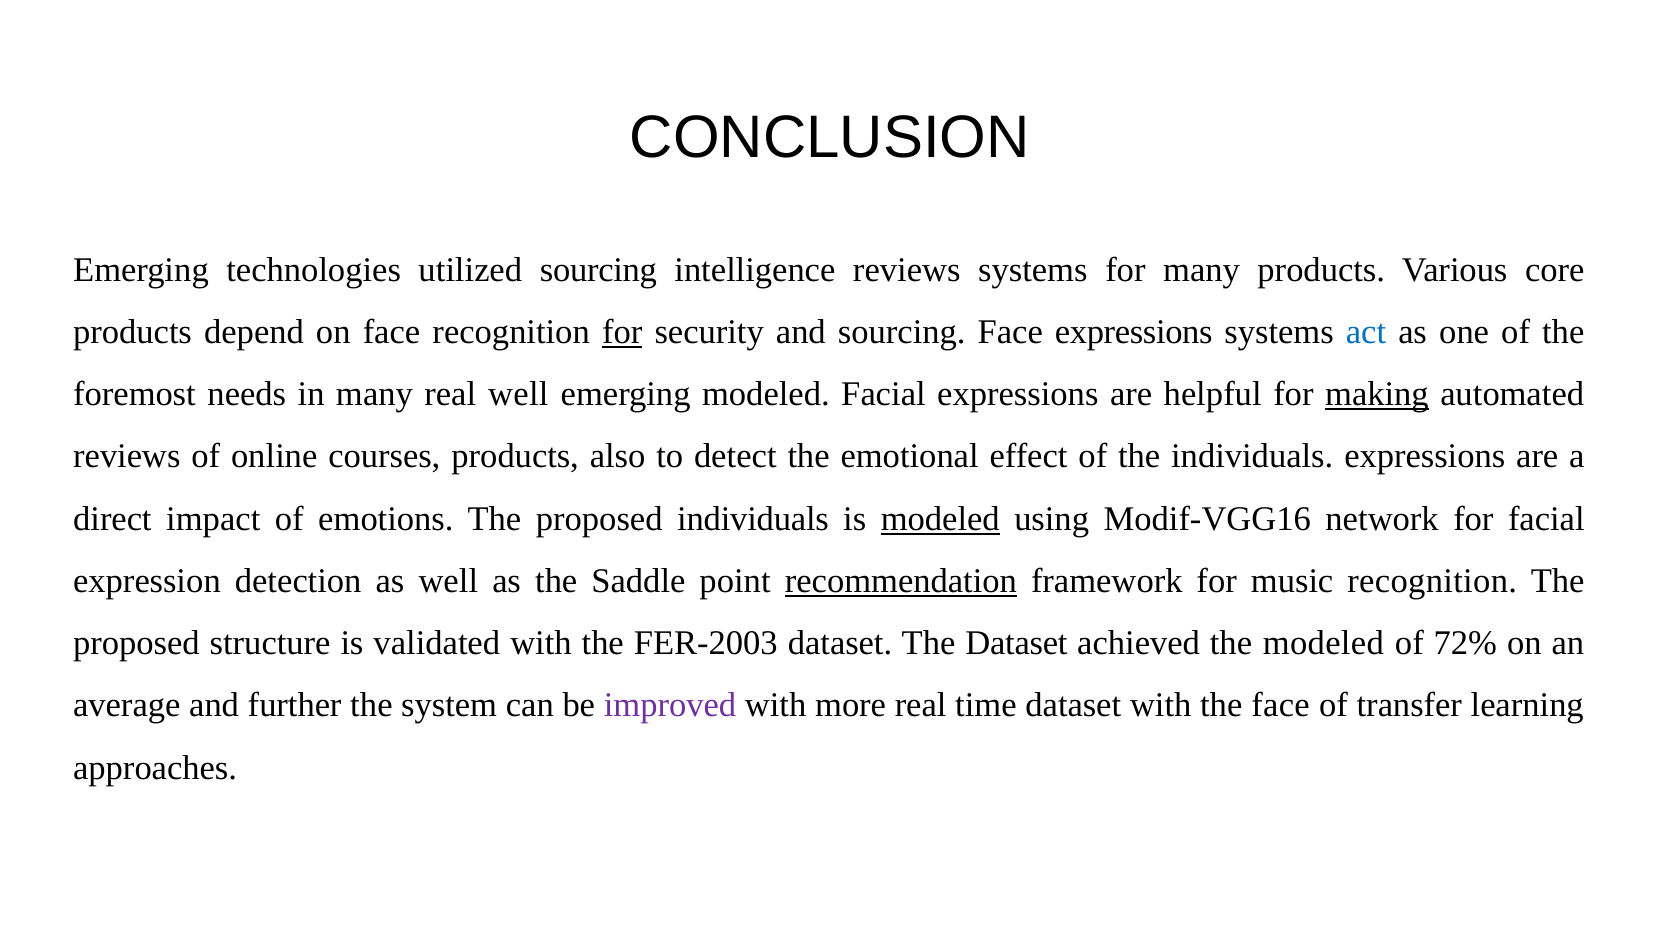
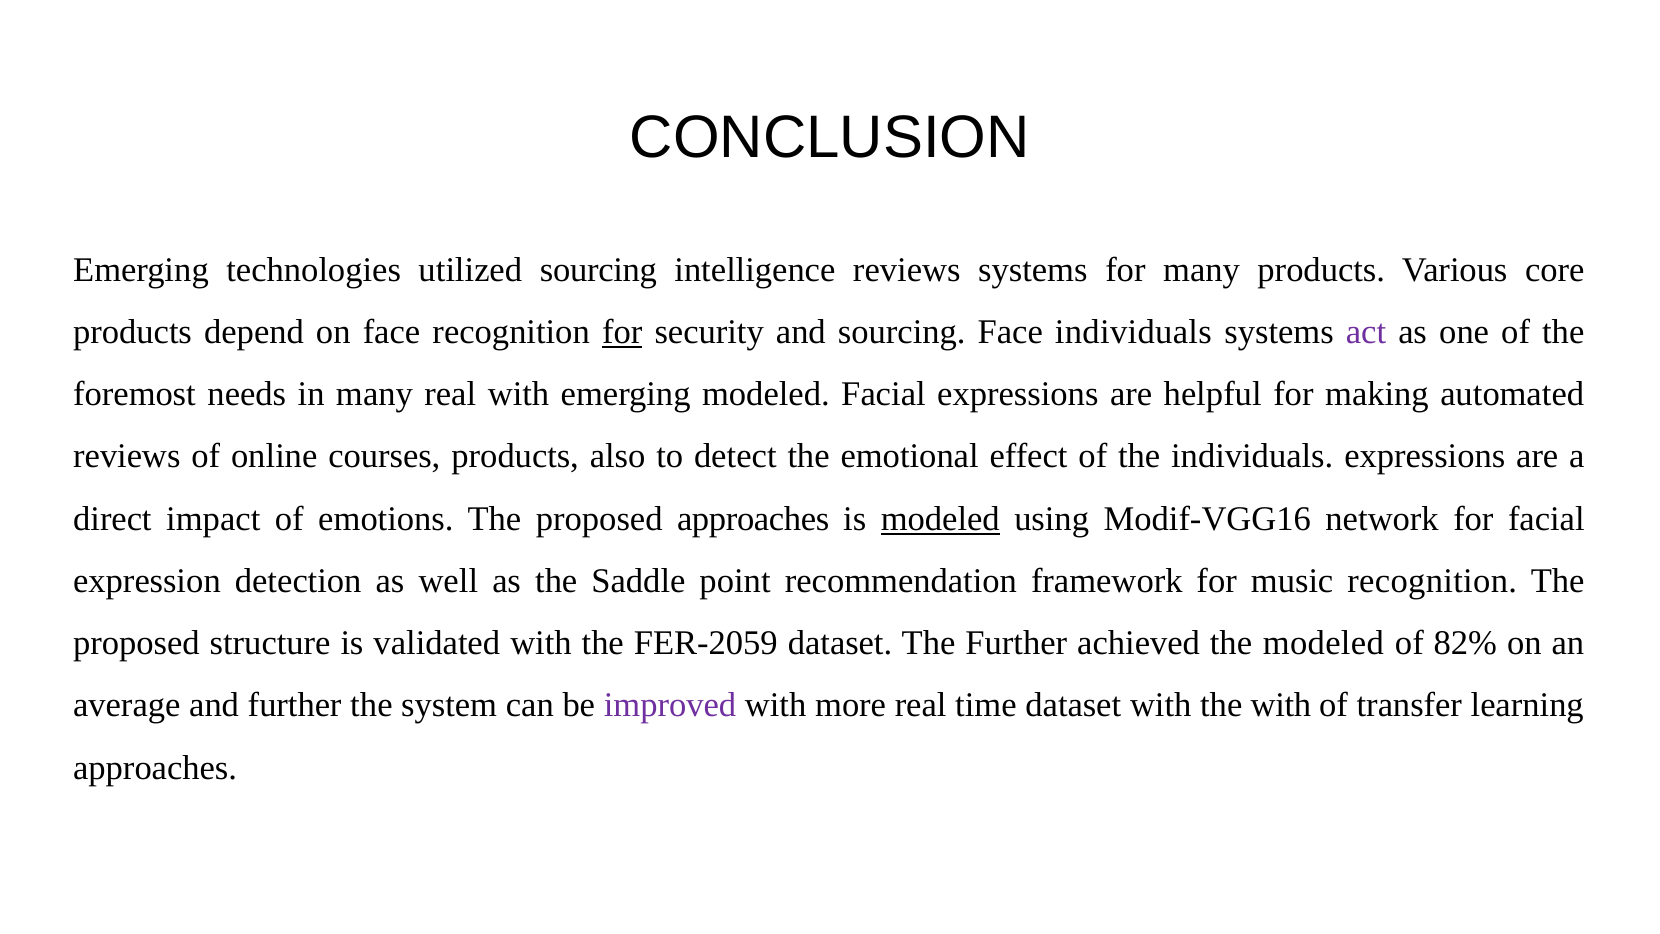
Face expressions: expressions -> individuals
act colour: blue -> purple
real well: well -> with
making underline: present -> none
proposed individuals: individuals -> approaches
recommendation underline: present -> none
FER-2003: FER-2003 -> FER-2059
The Dataset: Dataset -> Further
72%: 72% -> 82%
the face: face -> with
